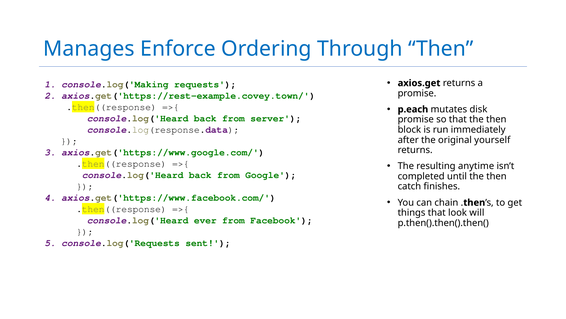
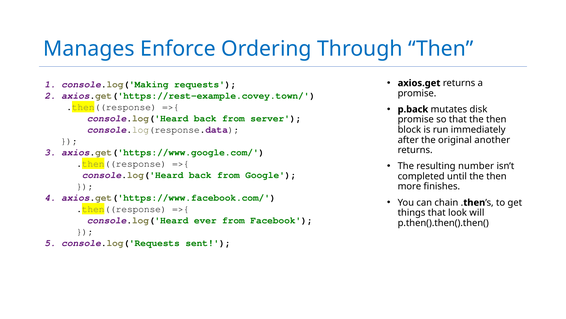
p.each: p.each -> p.back
yourself: yourself -> another
anytime: anytime -> number
catch: catch -> more
